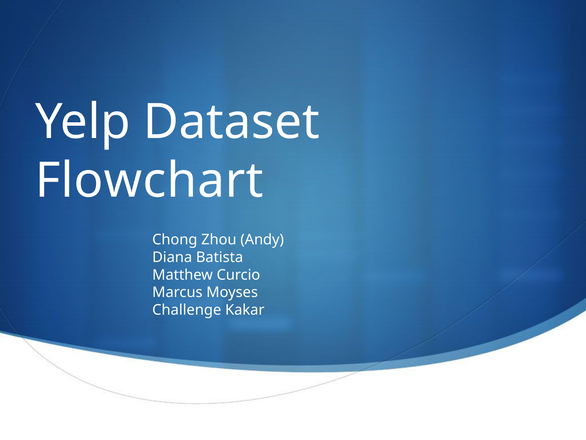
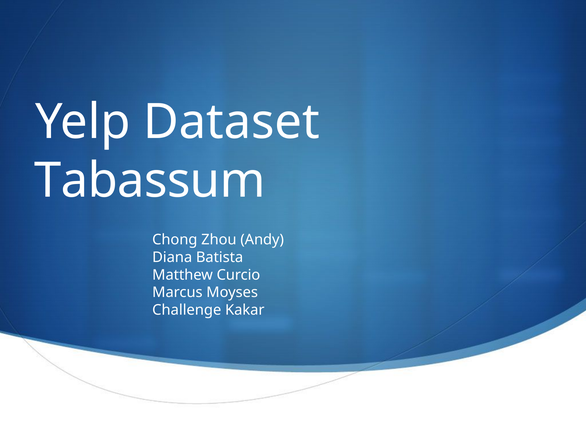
Flowchart: Flowchart -> Tabassum
